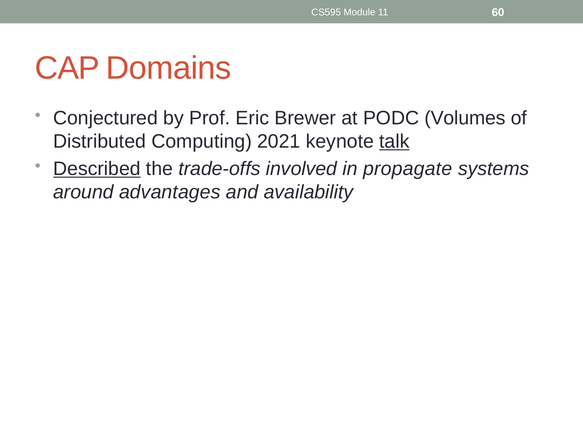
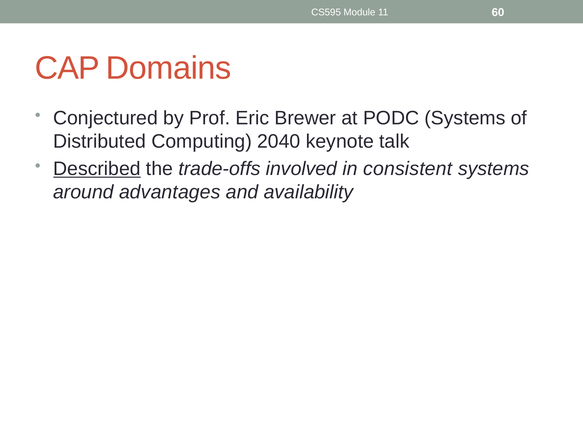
PODC Volumes: Volumes -> Systems
2021: 2021 -> 2040
talk underline: present -> none
propagate: propagate -> consistent
